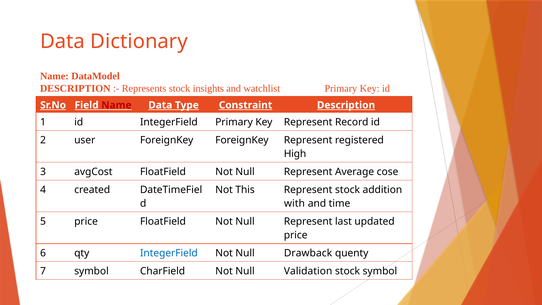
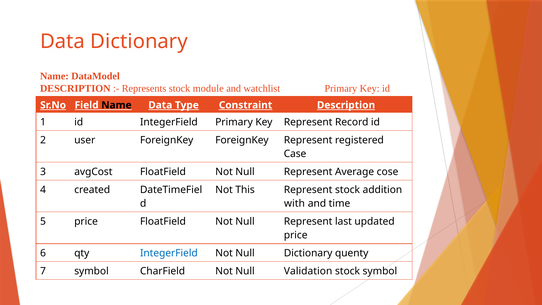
insights: insights -> module
Name at (116, 105) colour: red -> black
High: High -> Case
Null Drawback: Drawback -> Dictionary
